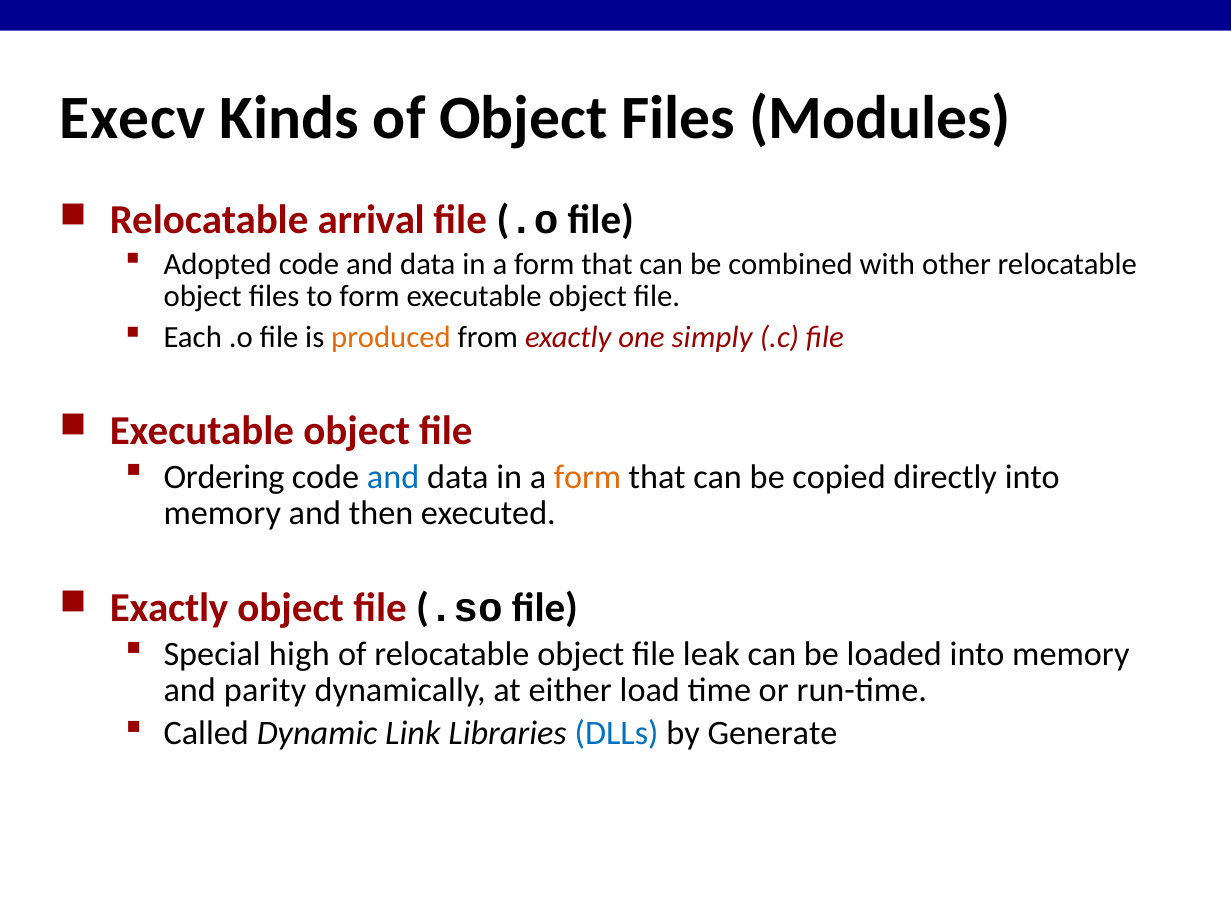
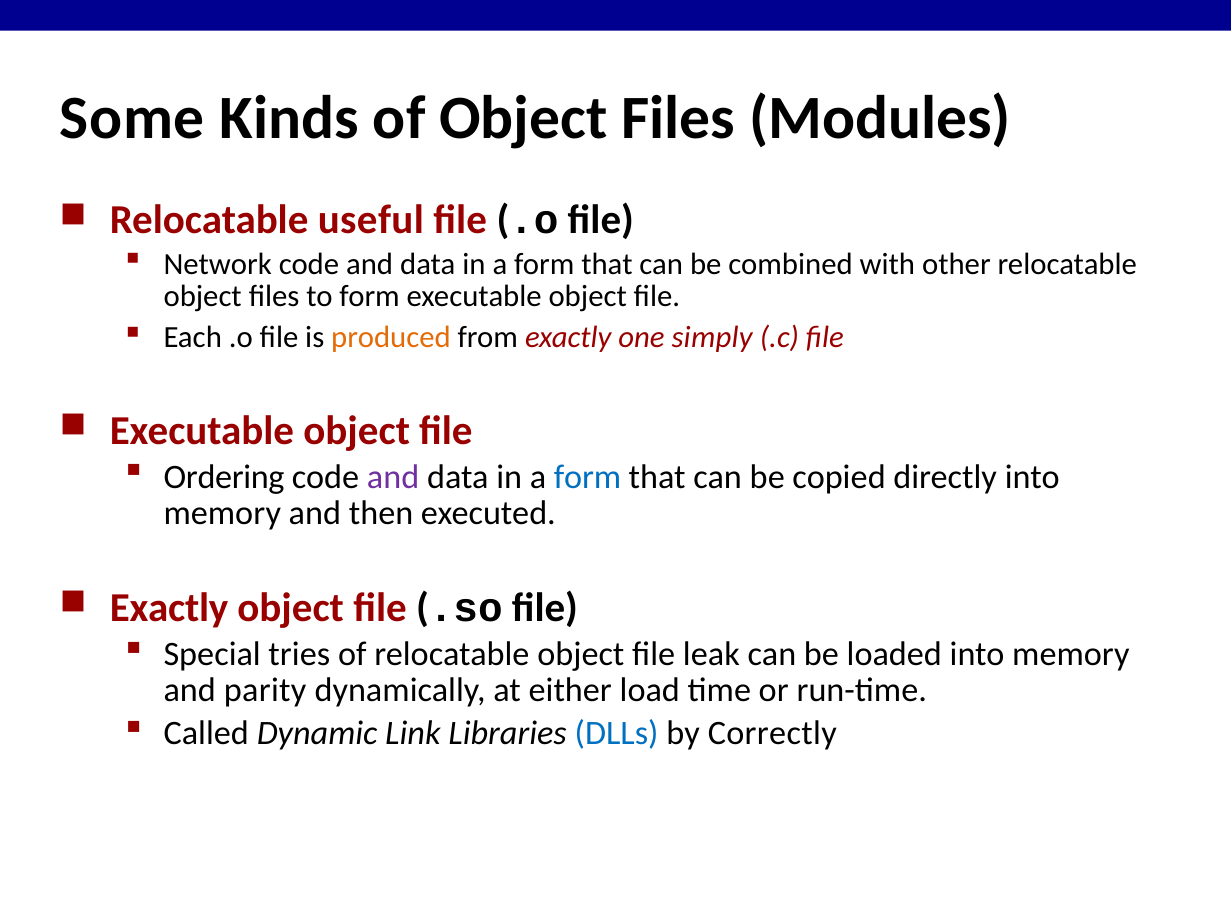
Execv: Execv -> Some
arrival: arrival -> useful
Adopted: Adopted -> Network
and at (393, 477) colour: blue -> purple
form at (587, 477) colour: orange -> blue
high: high -> tries
Generate: Generate -> Correctly
